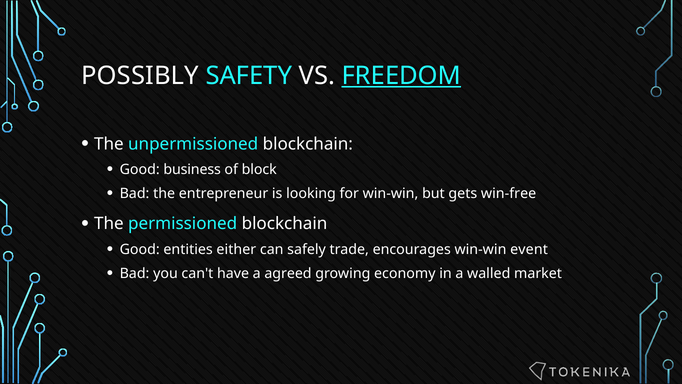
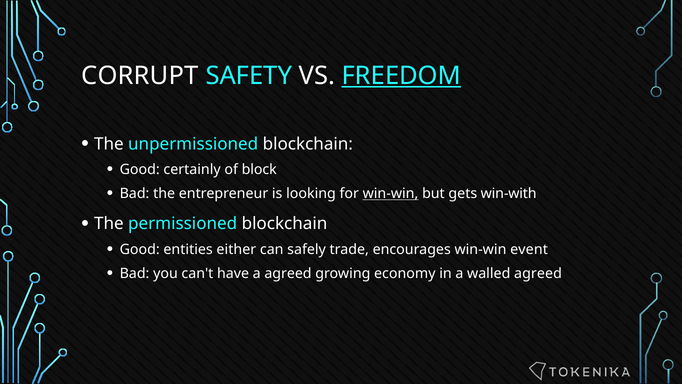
POSSIBLY: POSSIBLY -> CORRUPT
business: business -> certainly
win-win at (390, 193) underline: none -> present
win-free: win-free -> win-with
walled market: market -> agreed
